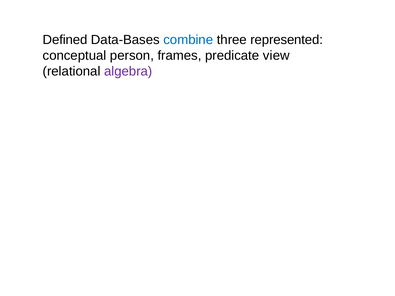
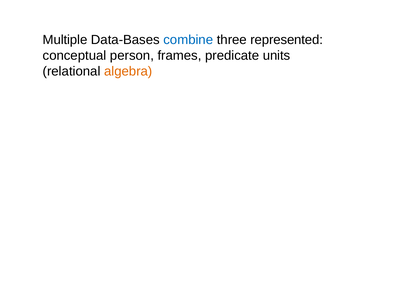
Defined: Defined -> Multiple
view: view -> units
algebra colour: purple -> orange
